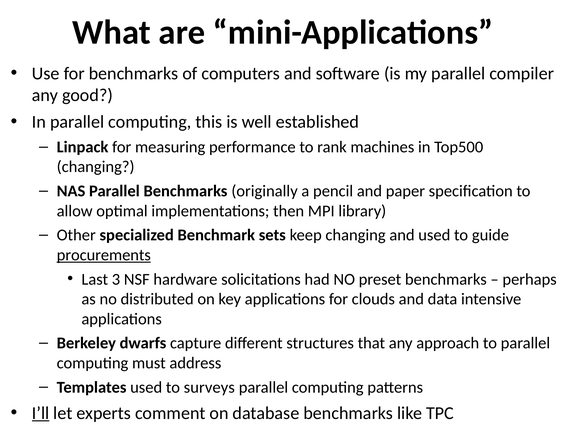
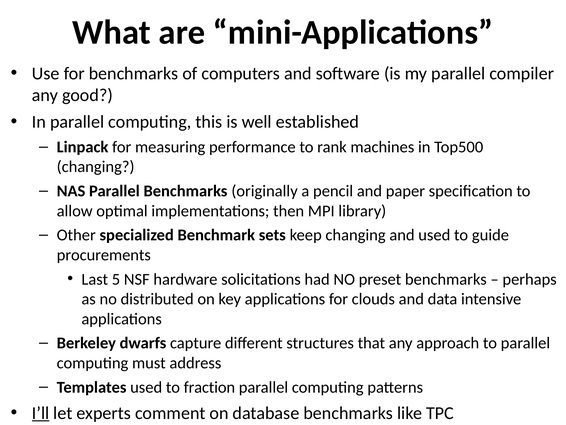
procurements underline: present -> none
3: 3 -> 5
surveys: surveys -> fraction
